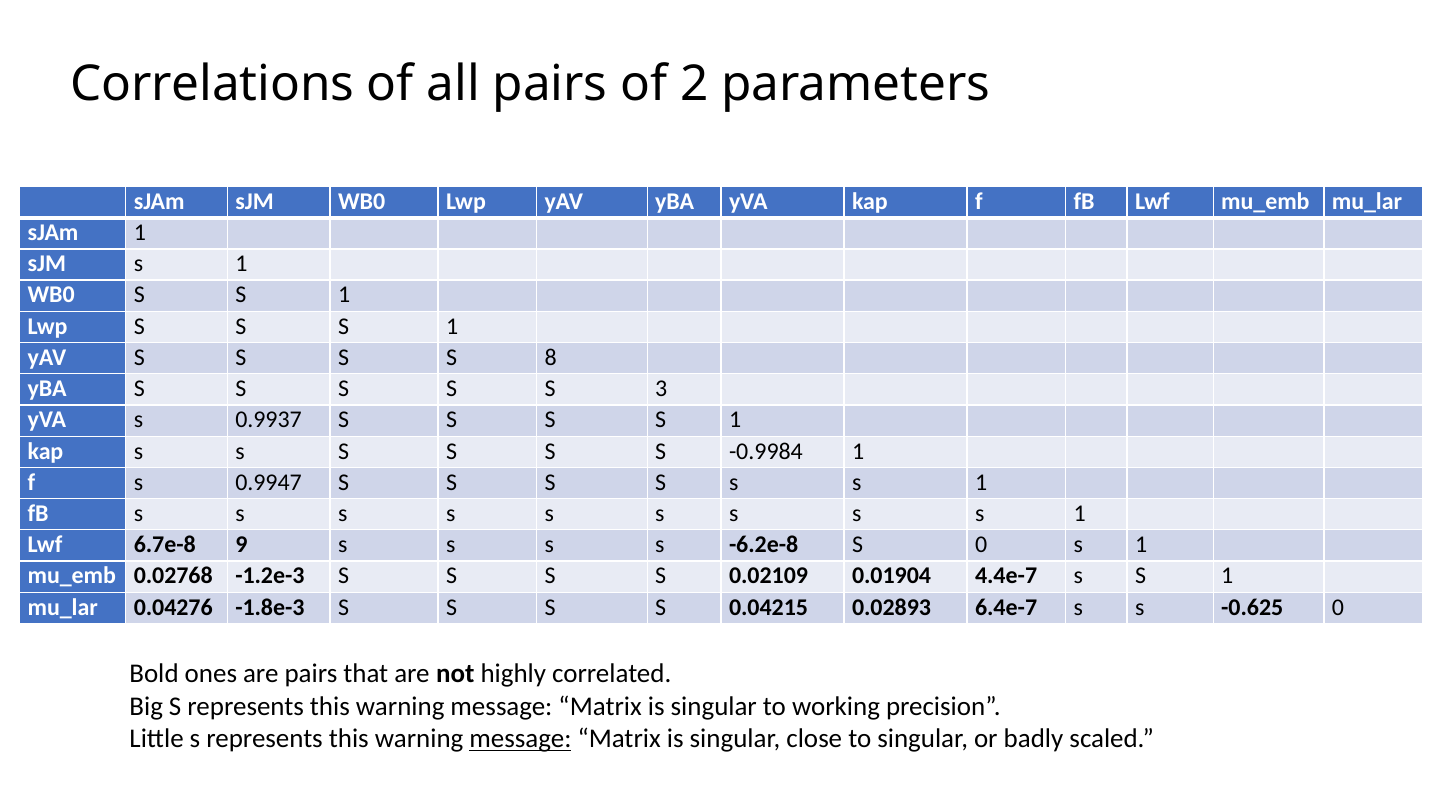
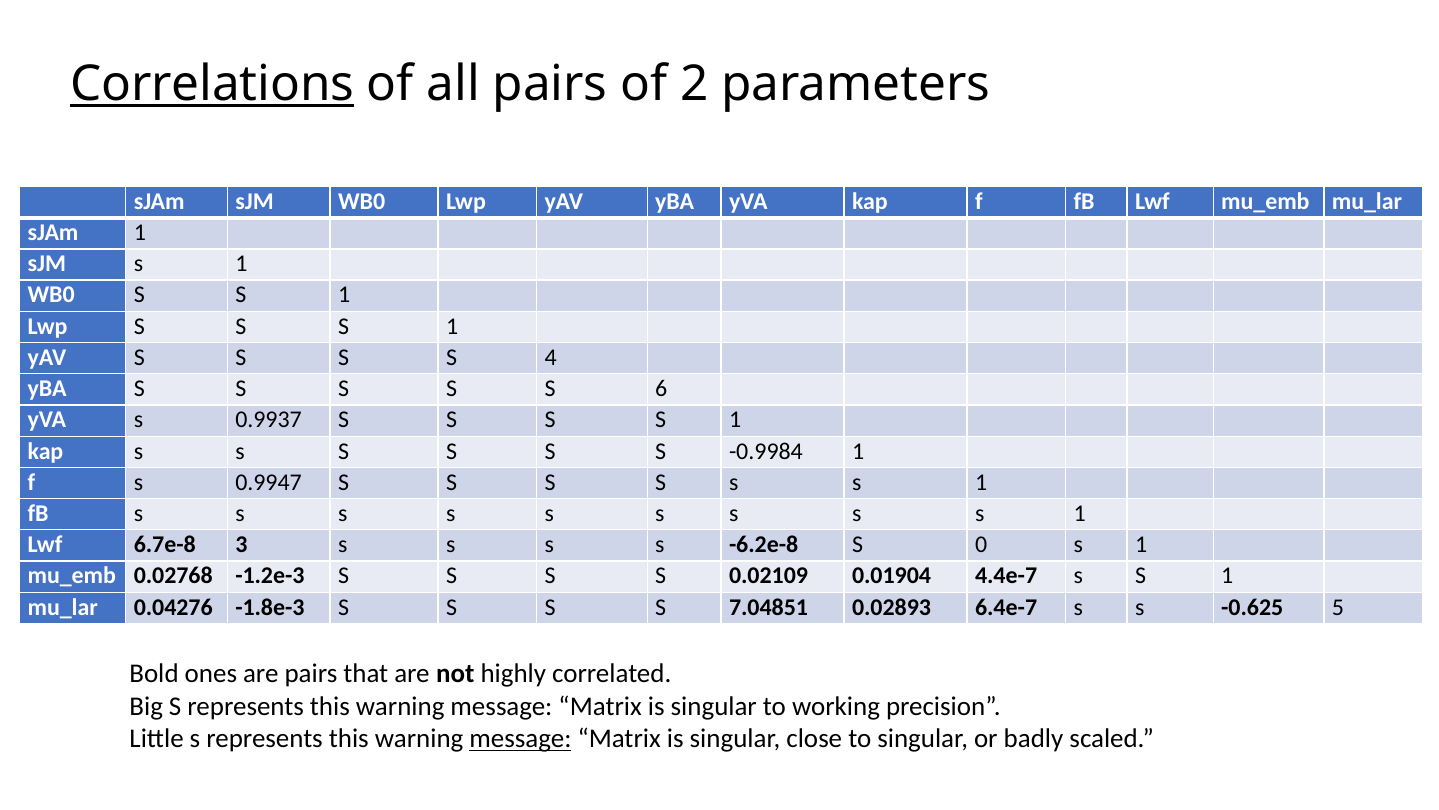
Correlations underline: none -> present
8: 8 -> 4
3: 3 -> 6
9: 9 -> 3
0.04215: 0.04215 -> 7.04851
-0.625 0: 0 -> 5
